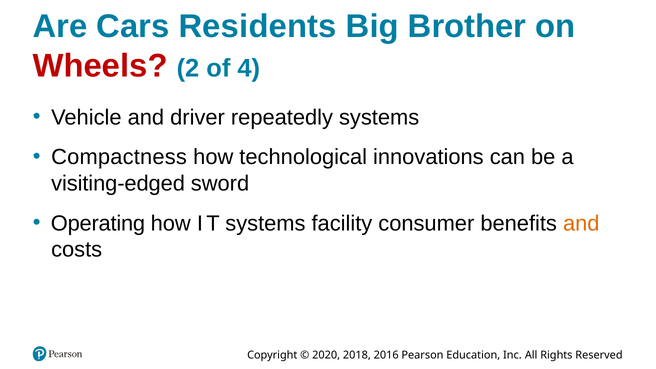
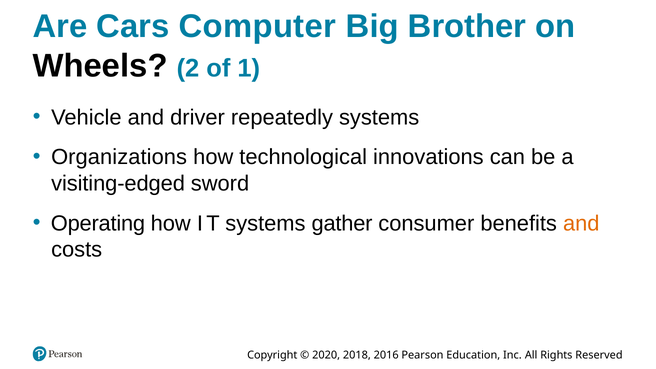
Residents: Residents -> Computer
Wheels colour: red -> black
4: 4 -> 1
Compactness: Compactness -> Organizations
facility: facility -> gather
